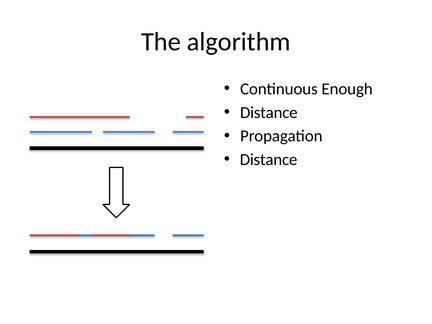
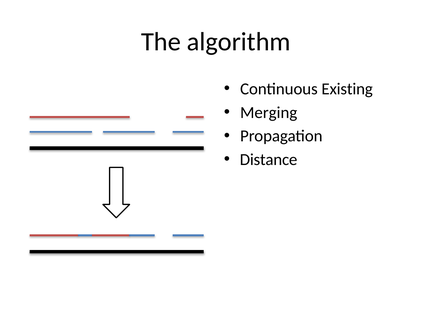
Enough: Enough -> Existing
Distance at (269, 113): Distance -> Merging
